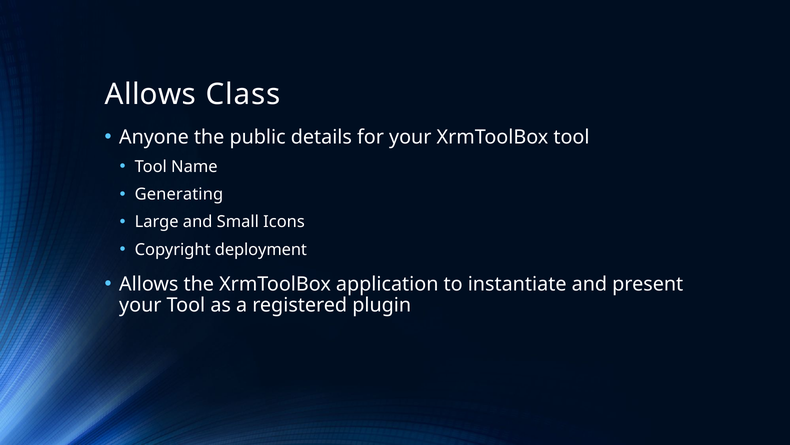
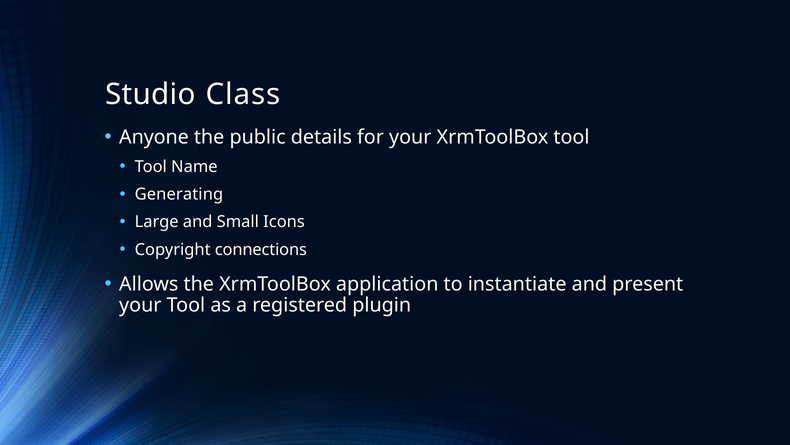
Allows at (150, 94): Allows -> Studio
deployment: deployment -> connections
